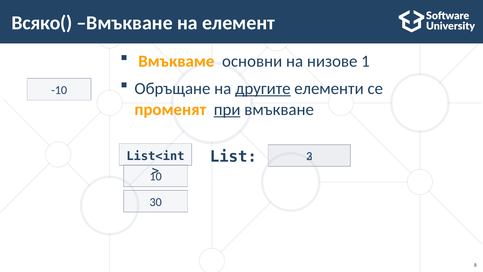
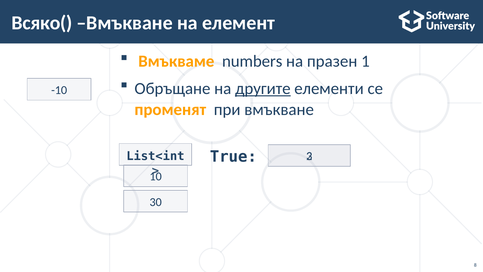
основни: основни -> numbers
низове: низове -> празен
при underline: present -> none
List: List -> True
